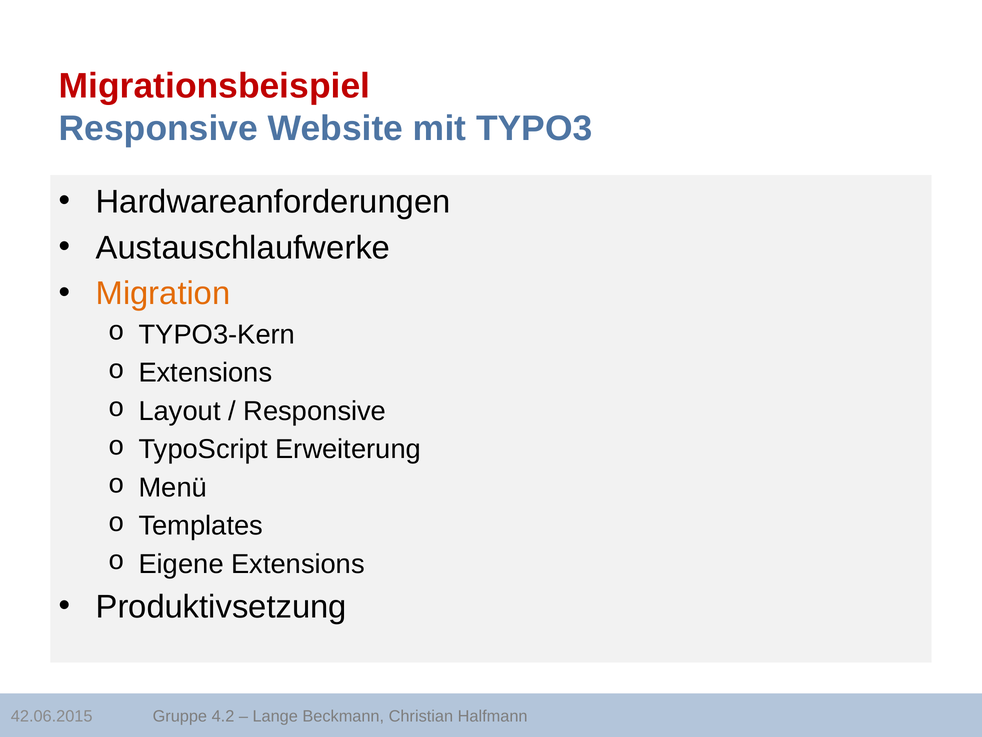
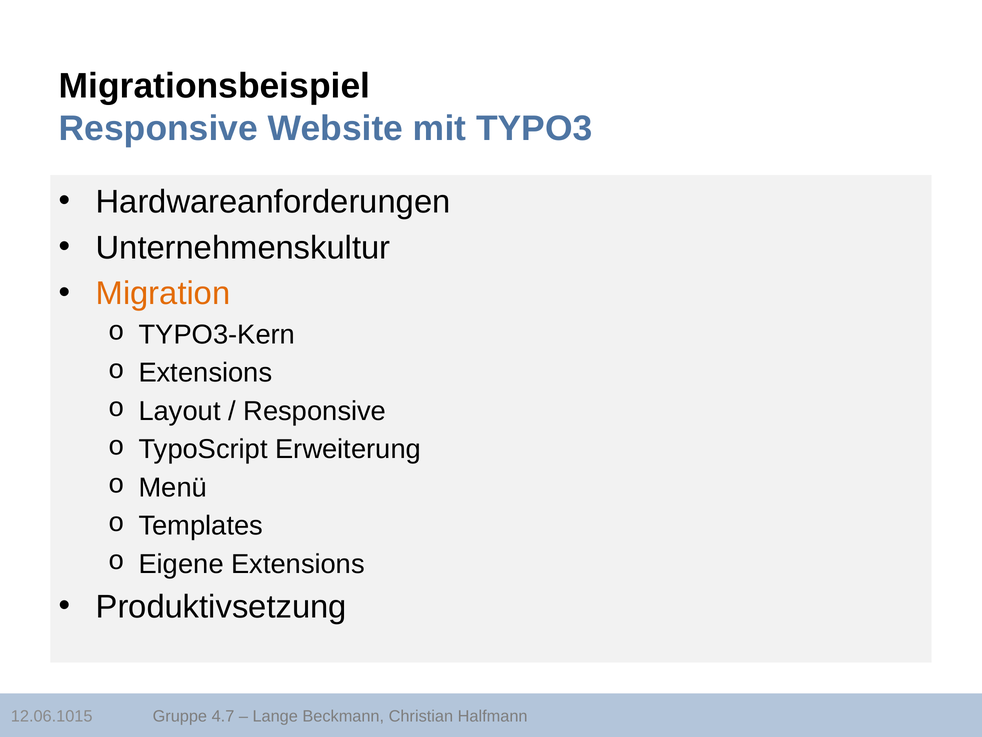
Migrationsbeispiel colour: red -> black
Austauschlaufwerke: Austauschlaufwerke -> Unternehmenskultur
42.06.2015: 42.06.2015 -> 12.06.1015
4.2: 4.2 -> 4.7
